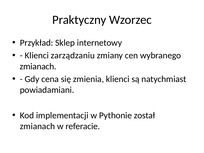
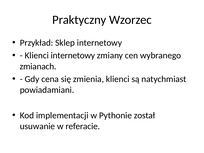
Klienci zarządzaniu: zarządzaniu -> internetowy
zmianach at (37, 126): zmianach -> usuwanie
